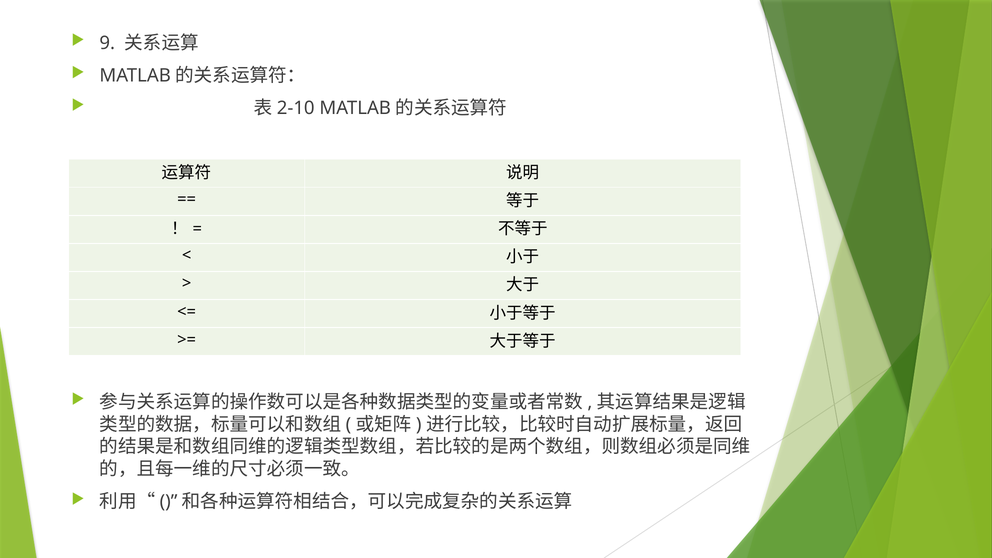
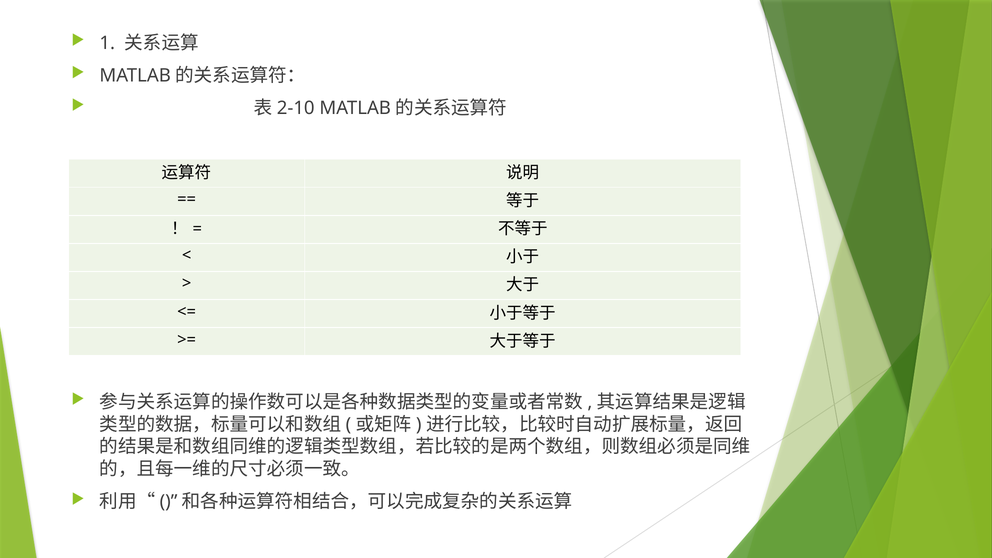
9: 9 -> 1
